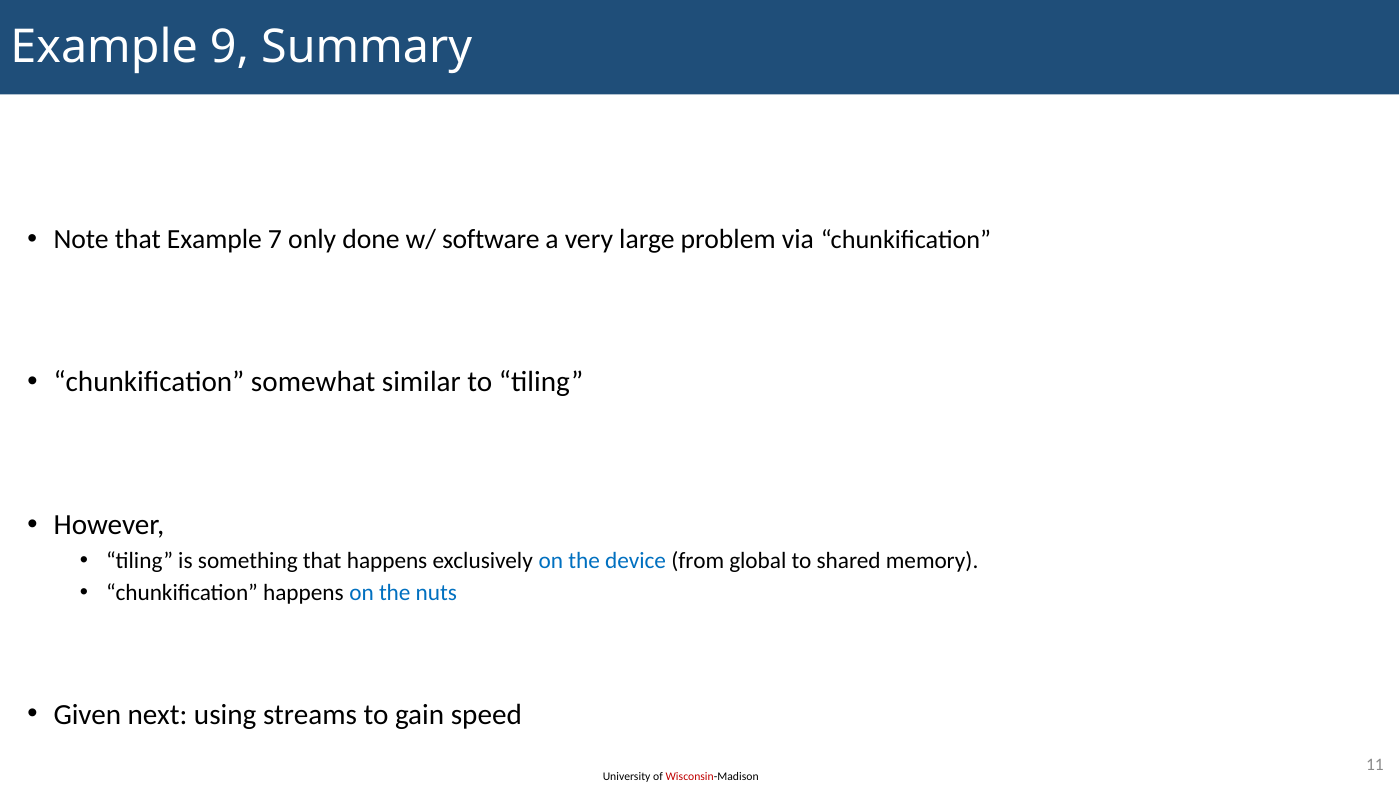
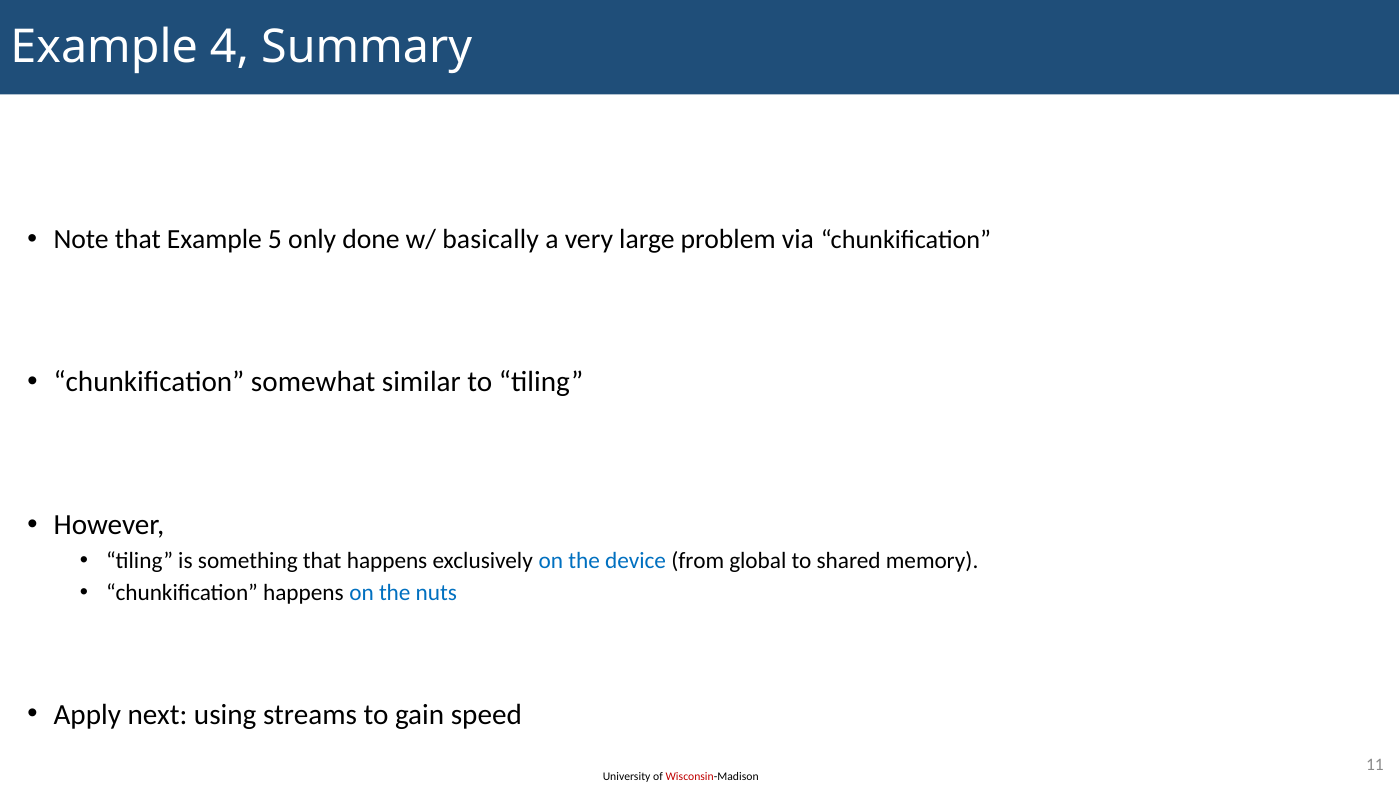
9: 9 -> 4
7: 7 -> 5
software: software -> basically
Given: Given -> Apply
